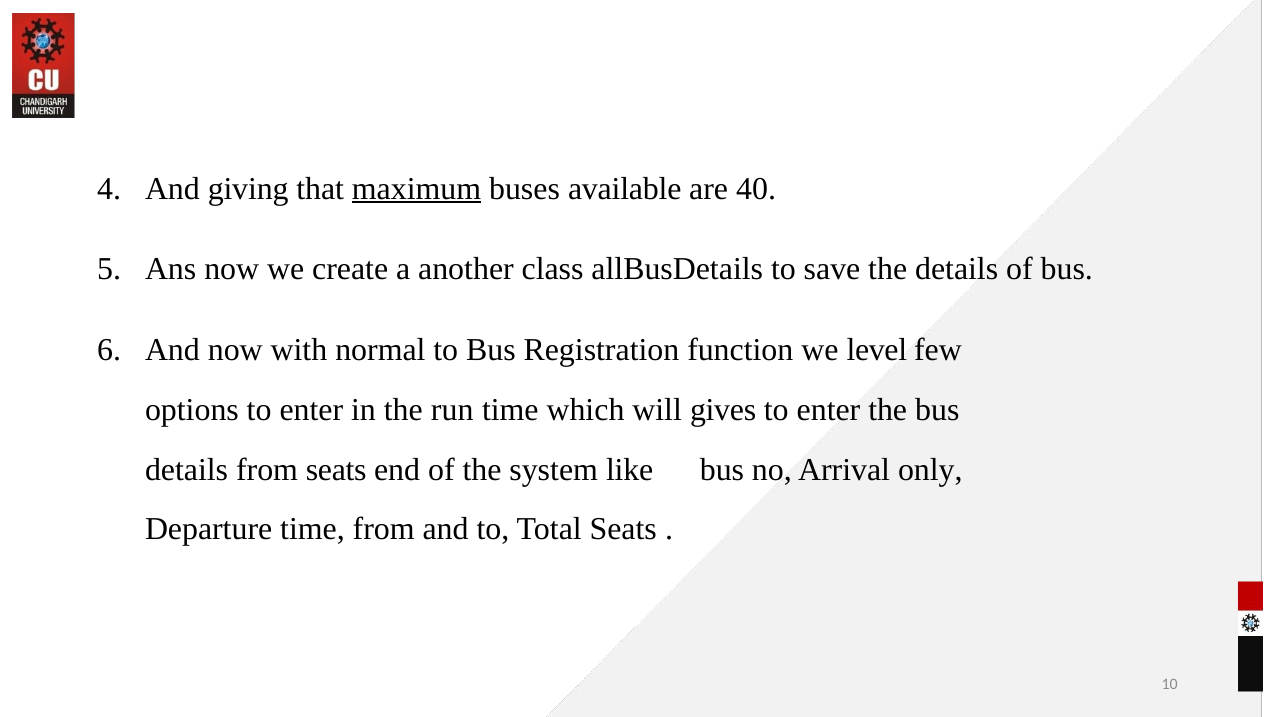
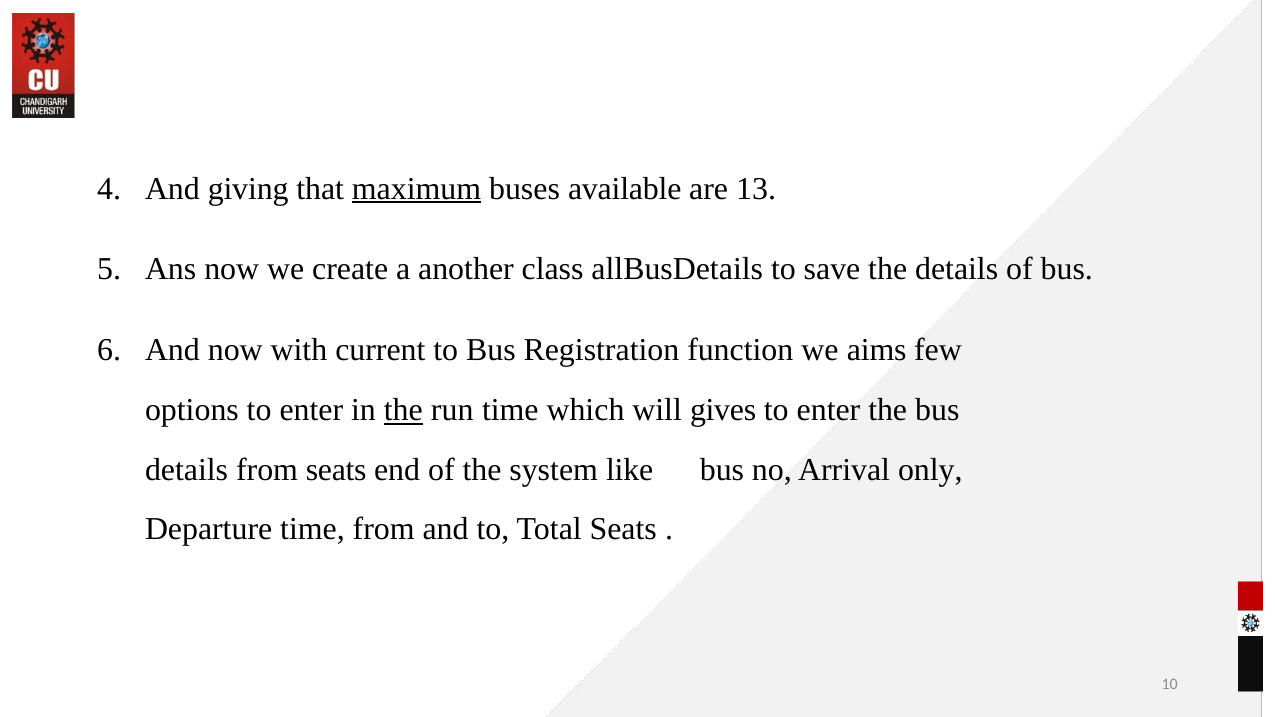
40: 40 -> 13
normal: normal -> current
level: level -> aims
the at (403, 410) underline: none -> present
